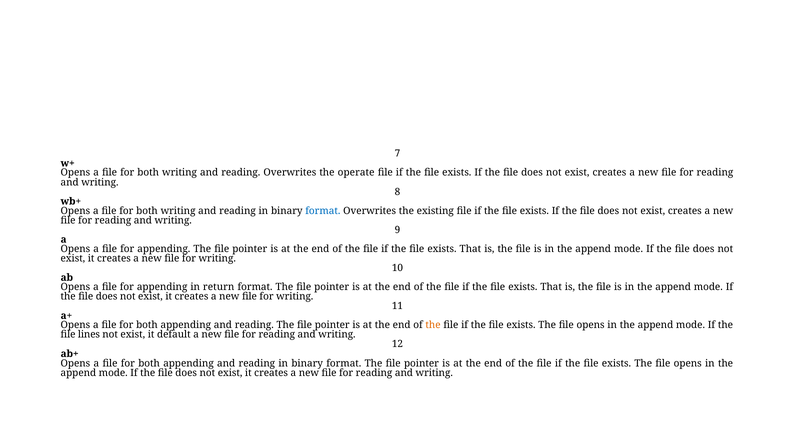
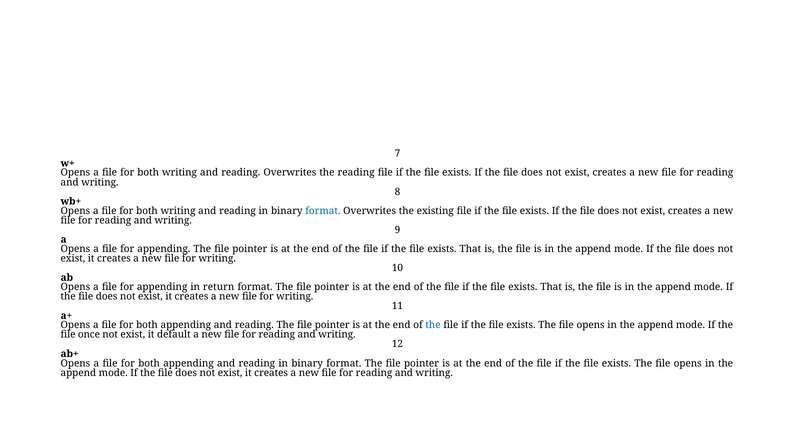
the operate: operate -> reading
the at (433, 325) colour: orange -> blue
lines: lines -> once
